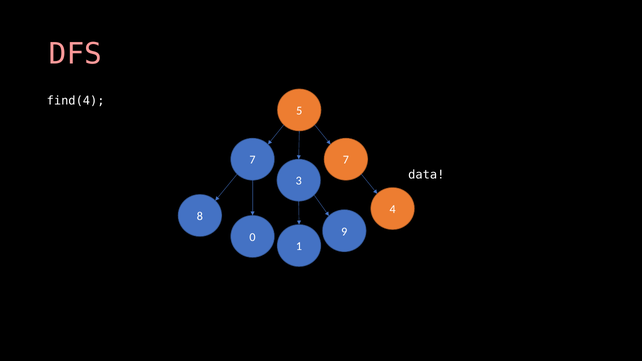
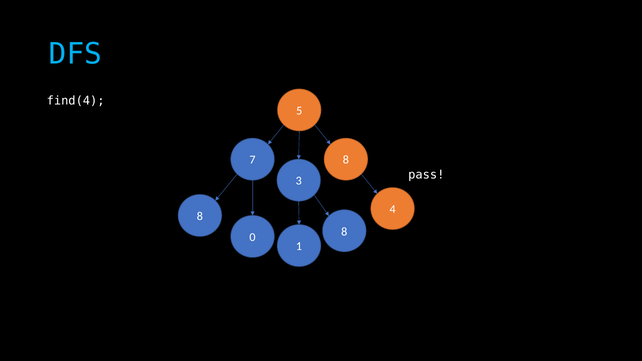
DFS colour: pink -> light blue
7 7: 7 -> 8
data: data -> pass
0 9: 9 -> 8
